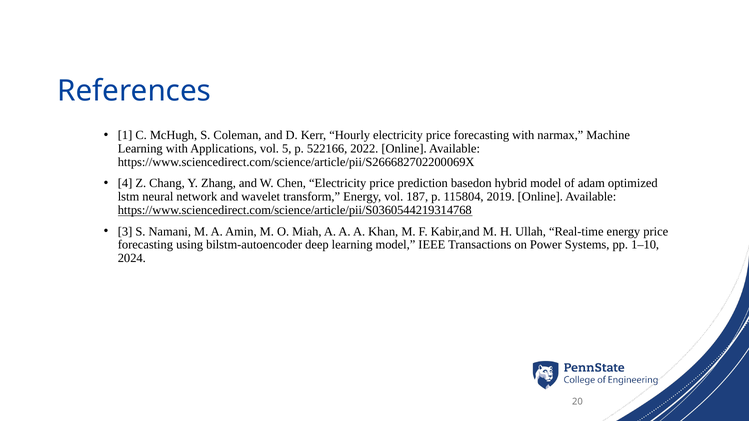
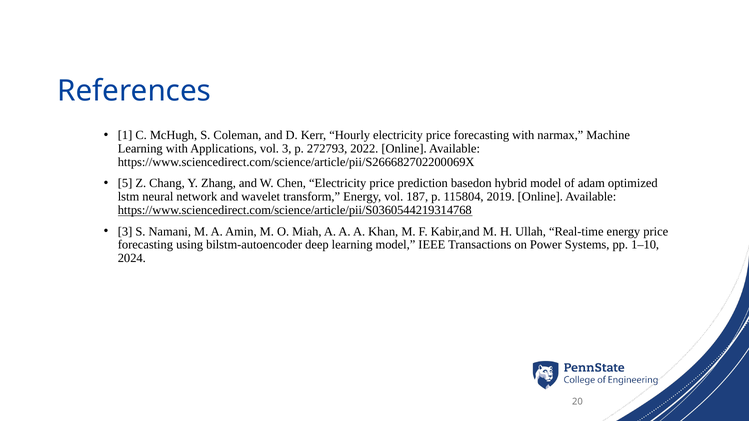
vol 5: 5 -> 3
522166: 522166 -> 272793
4: 4 -> 5
